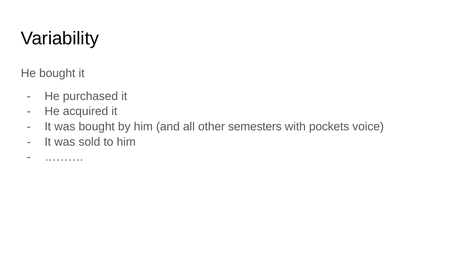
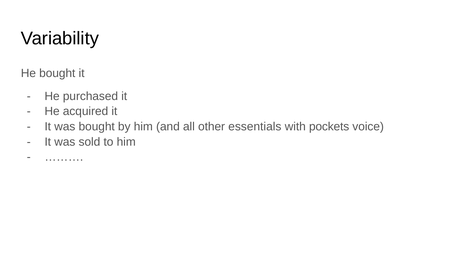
semesters: semesters -> essentials
